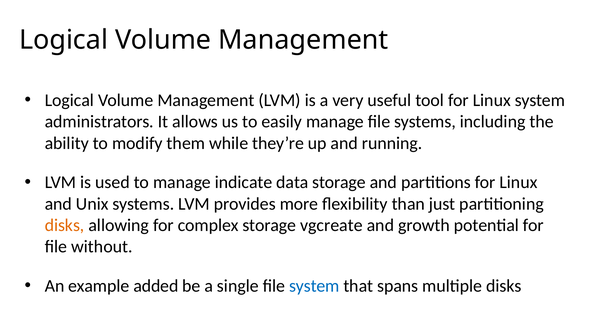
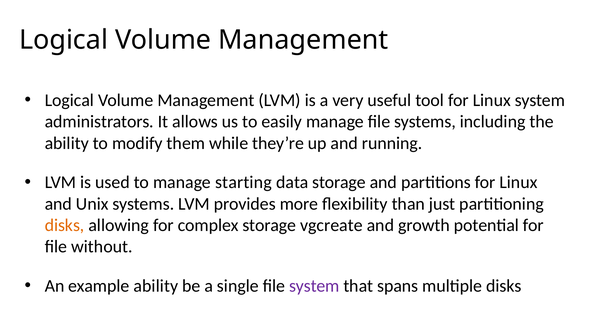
indicate: indicate -> starting
example added: added -> ability
system at (314, 285) colour: blue -> purple
